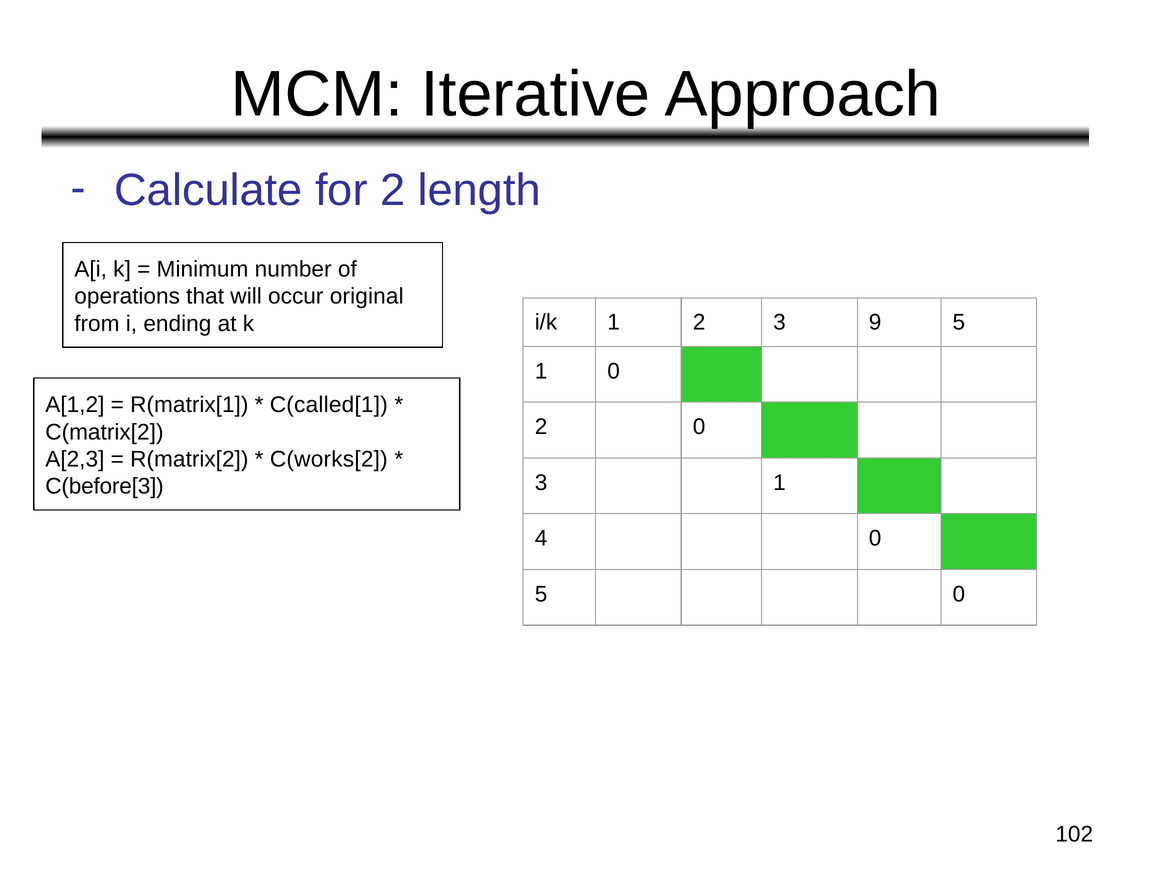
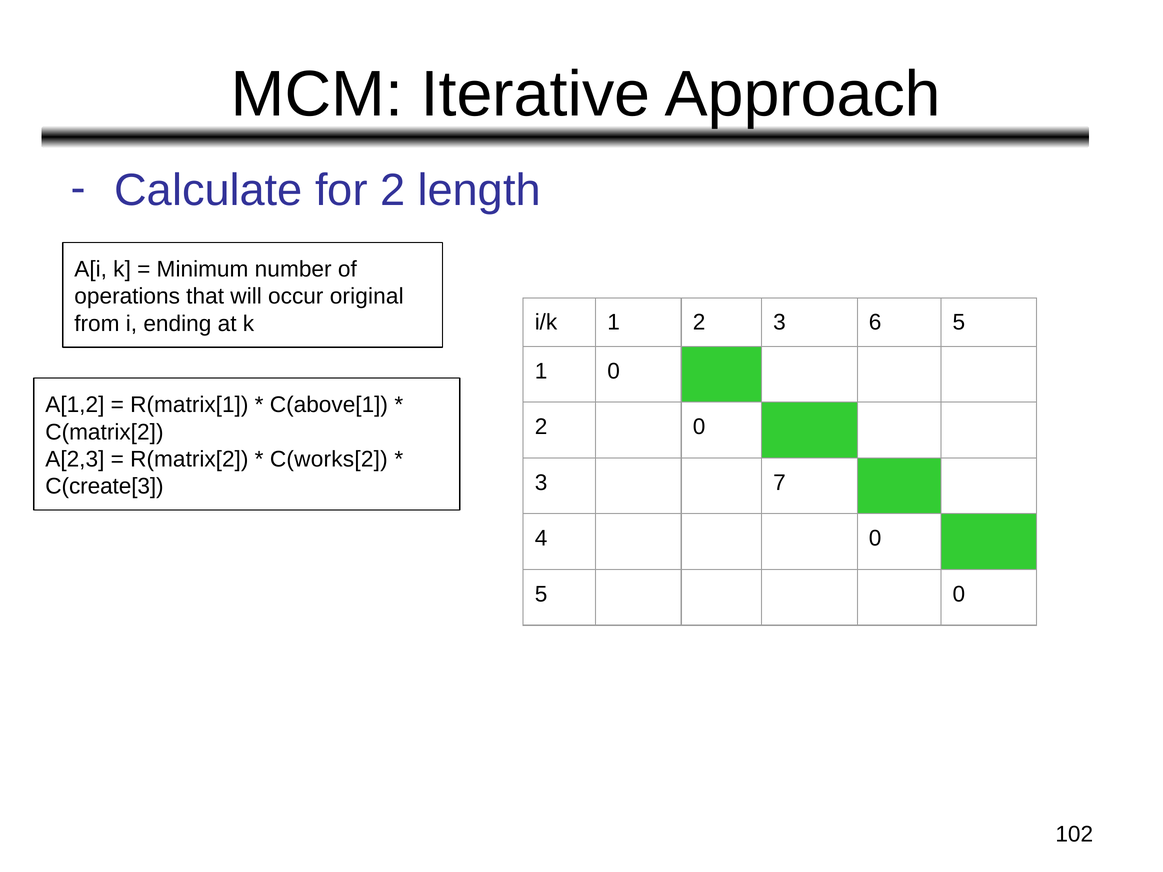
9: 9 -> 6
C(called[1: C(called[1 -> C(above[1
3 1: 1 -> 7
C(before[3: C(before[3 -> C(create[3
